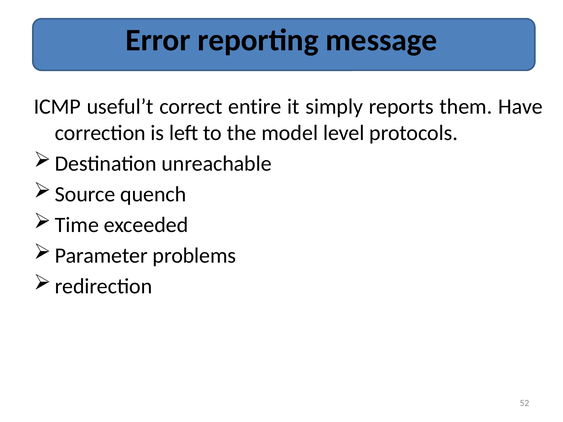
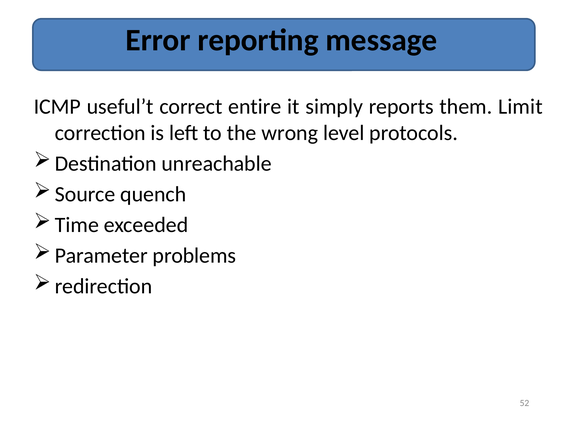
Have: Have -> Limit
model: model -> wrong
